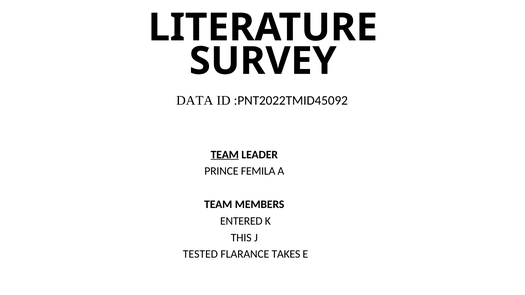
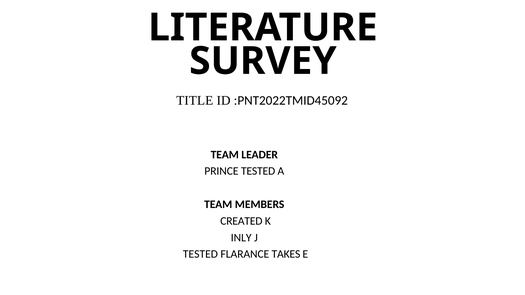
DATA: DATA -> TITLE
TEAM at (225, 155) underline: present -> none
PRINCE FEMILA: FEMILA -> TESTED
ENTERED: ENTERED -> CREATED
THIS: THIS -> INLY
